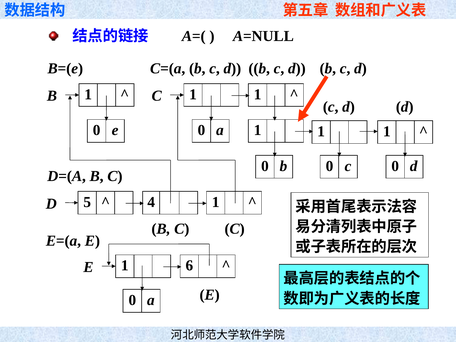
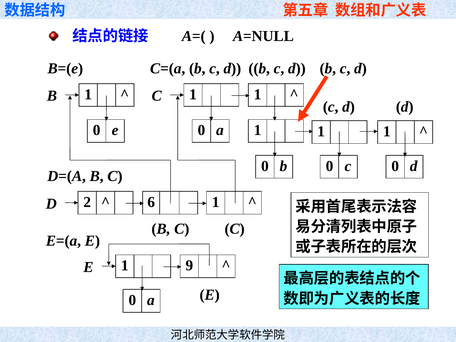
5: 5 -> 2
4: 4 -> 6
6: 6 -> 9
